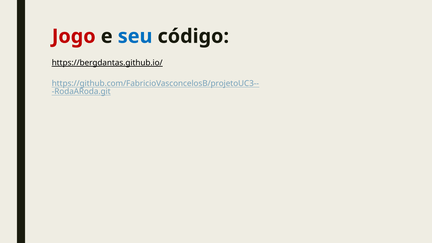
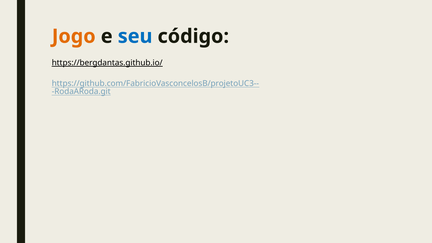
Jogo colour: red -> orange
